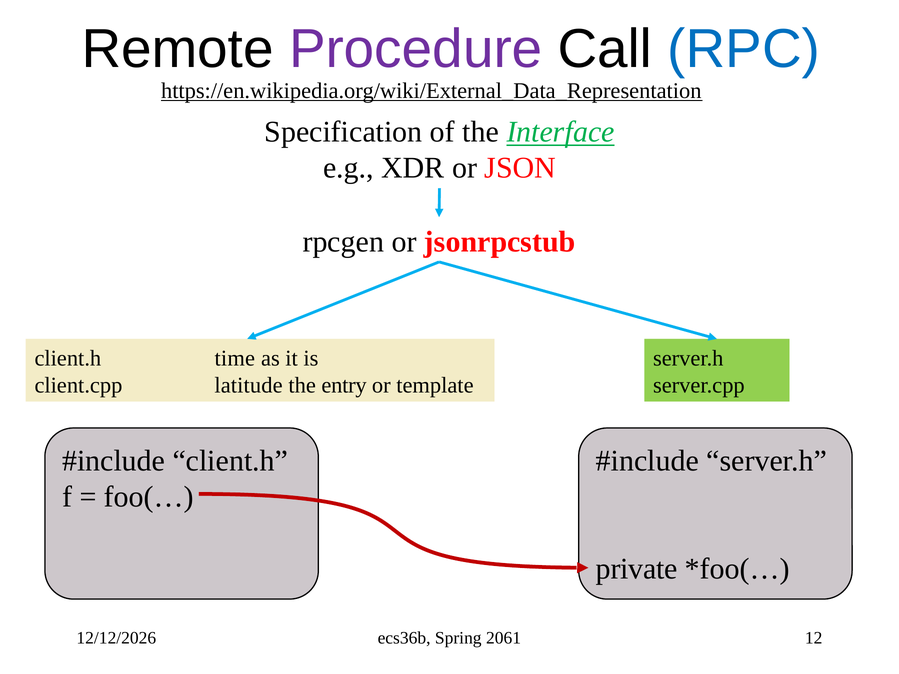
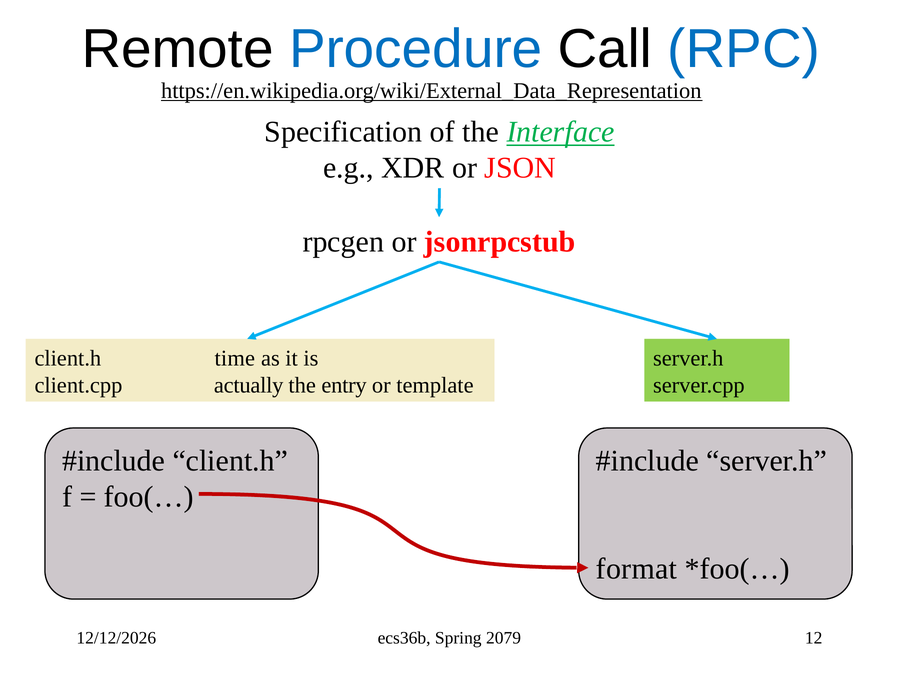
Procedure colour: purple -> blue
latitude: latitude -> actually
private: private -> format
2061: 2061 -> 2079
